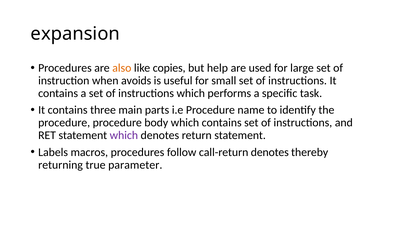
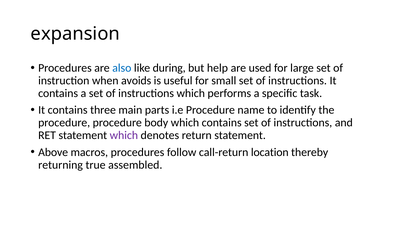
also colour: orange -> blue
copies: copies -> during
Labels: Labels -> Above
call-return denotes: denotes -> location
parameter: parameter -> assembled
